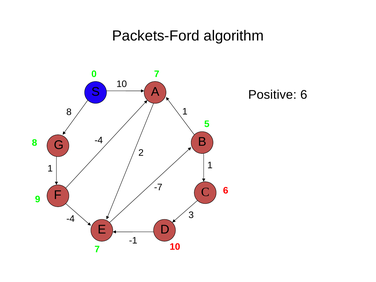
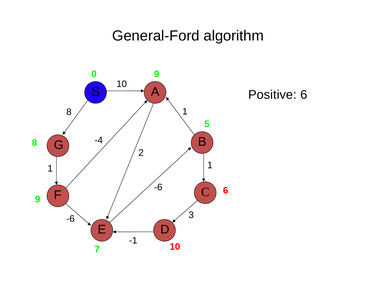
Packets-Ford: Packets-Ford -> General-Ford
0 7: 7 -> 9
-7 at (158, 187): -7 -> -6
-4 at (71, 219): -4 -> -6
